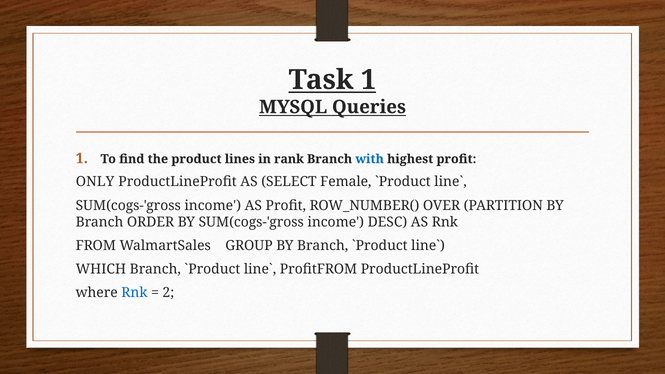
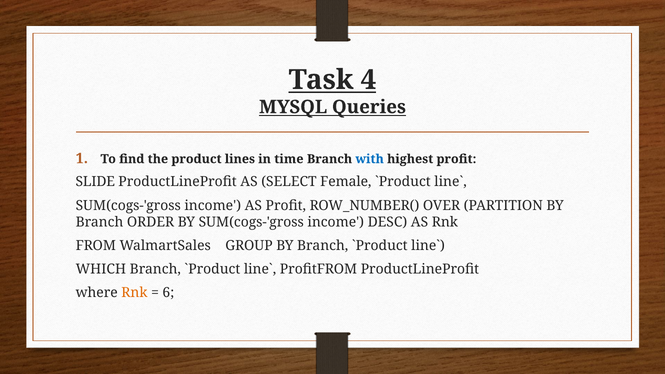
Task 1: 1 -> 4
rank: rank -> time
ONLY: ONLY -> SLIDE
Rnk at (134, 293) colour: blue -> orange
2: 2 -> 6
